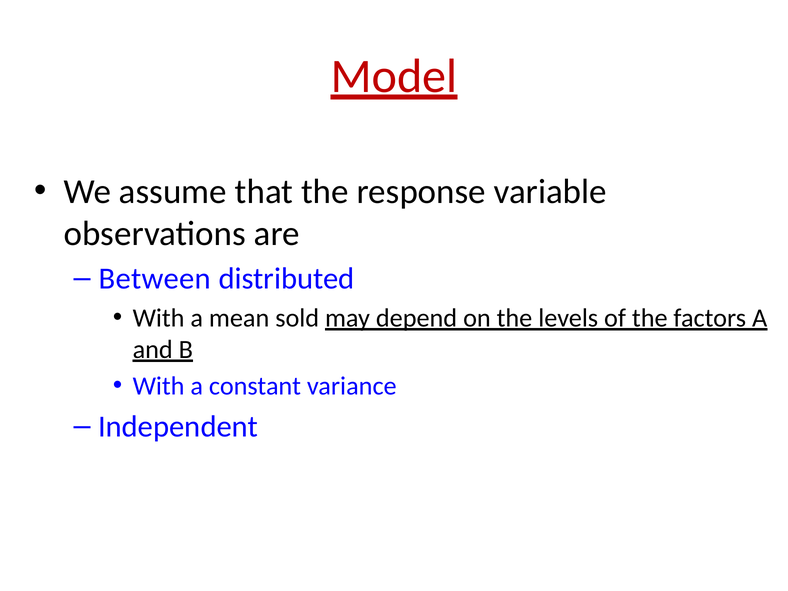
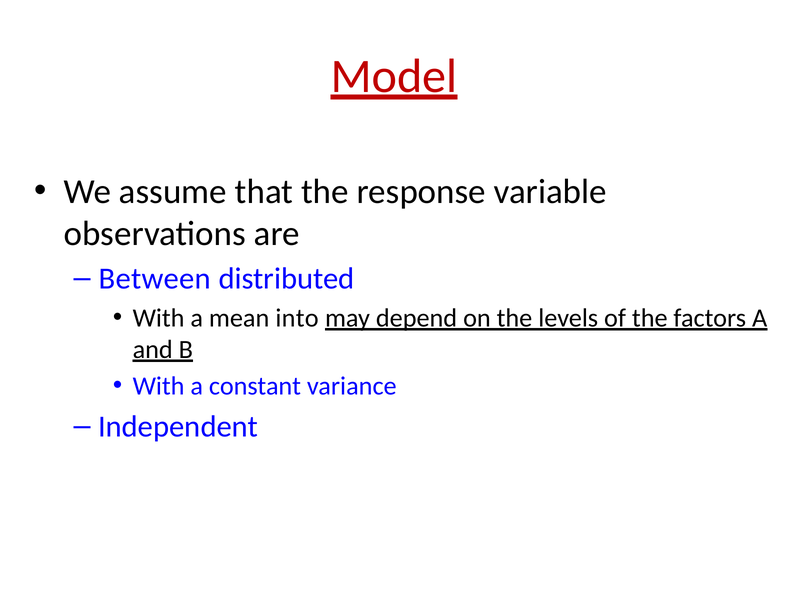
sold: sold -> into
